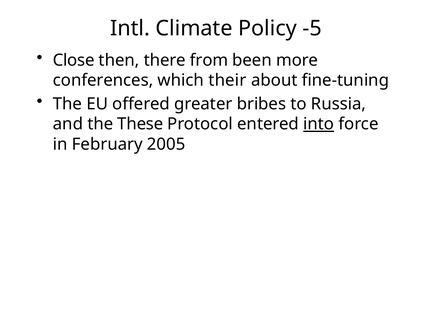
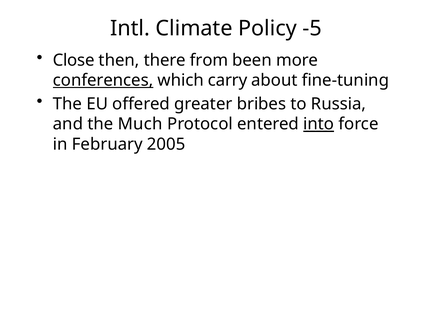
conferences underline: none -> present
their: their -> carry
These: These -> Much
